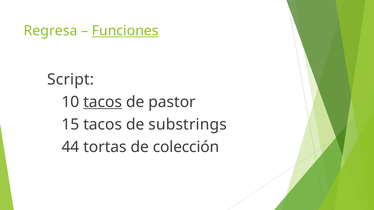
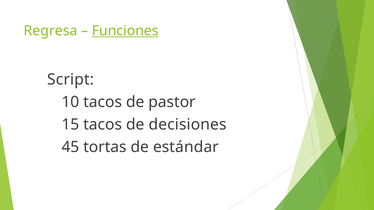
tacos at (103, 102) underline: present -> none
substrings: substrings -> decisiones
44: 44 -> 45
colección: colección -> estándar
